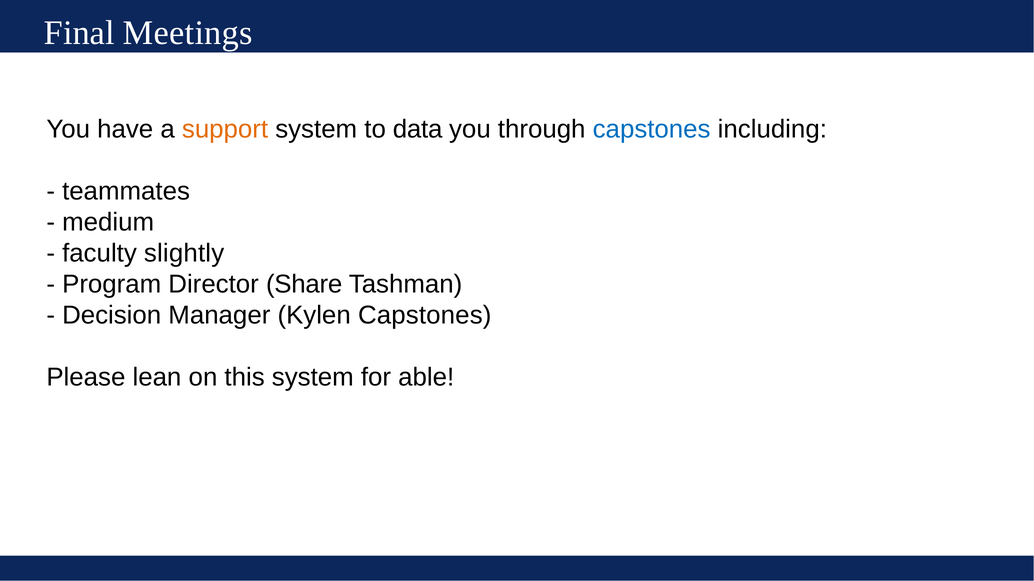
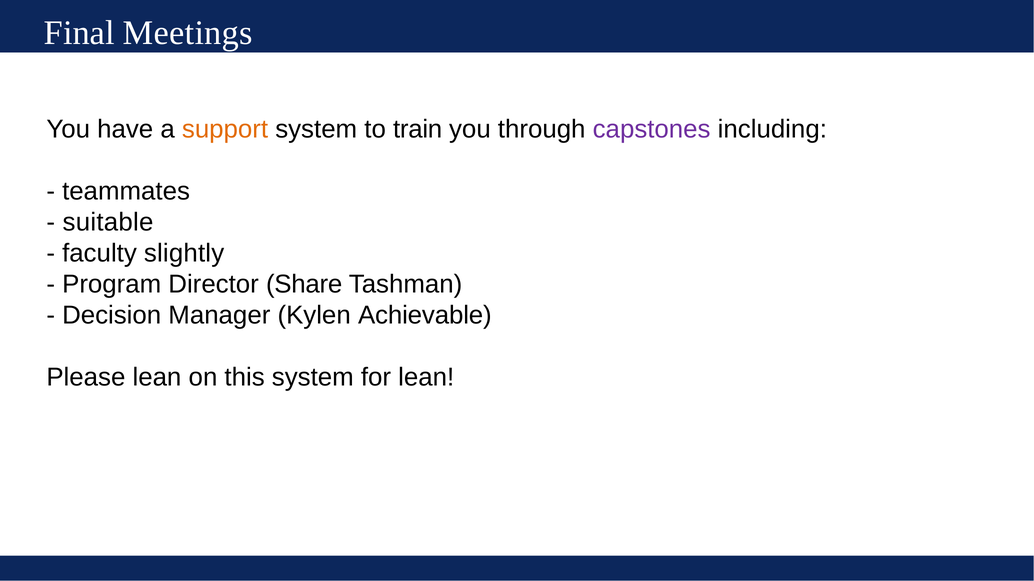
data: data -> train
capstones at (652, 129) colour: blue -> purple
medium: medium -> suitable
Kylen Capstones: Capstones -> Achievable
for able: able -> lean
